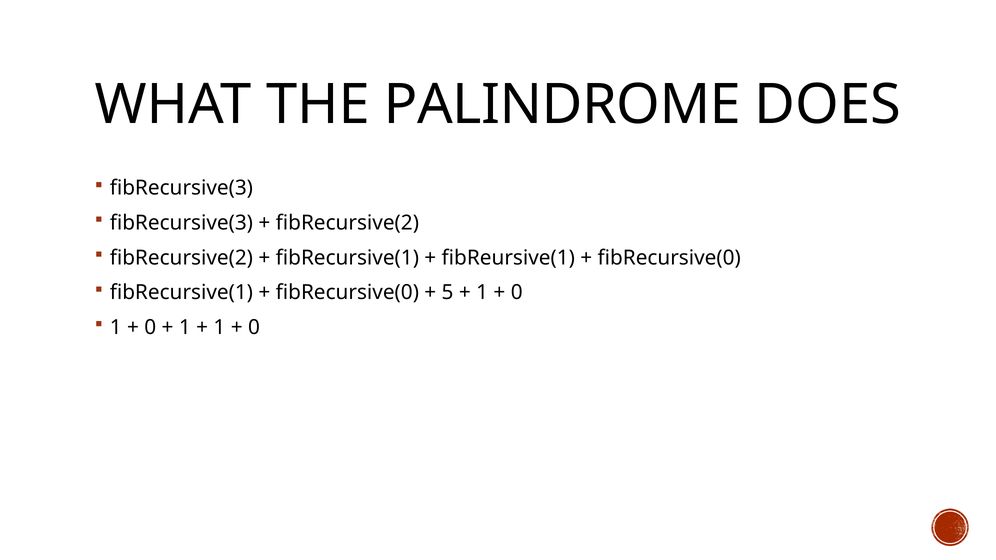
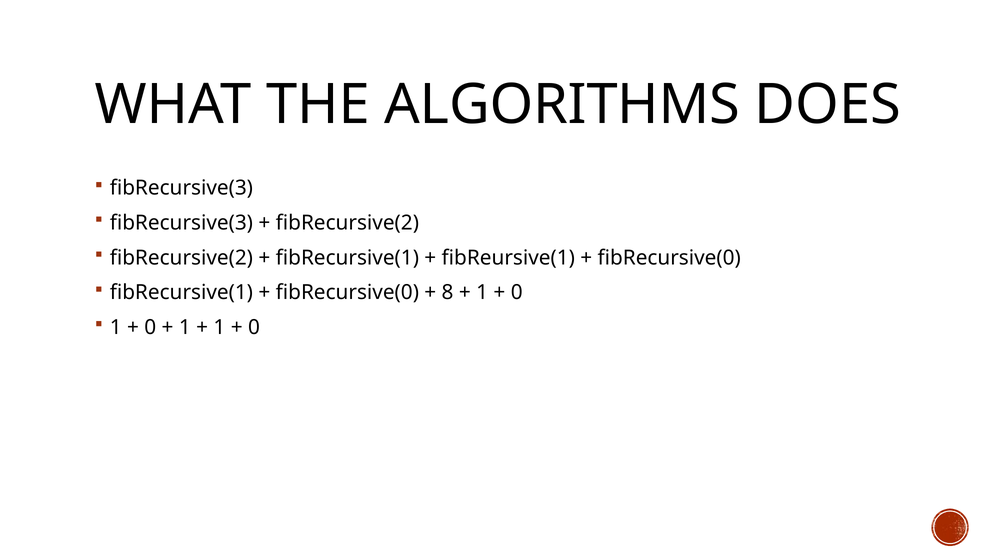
PALINDROME: PALINDROME -> ALGORITHMS
5: 5 -> 8
